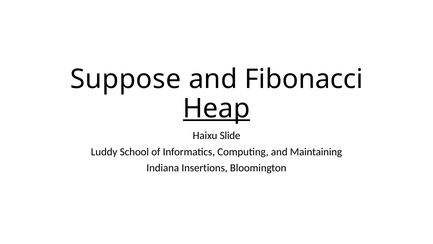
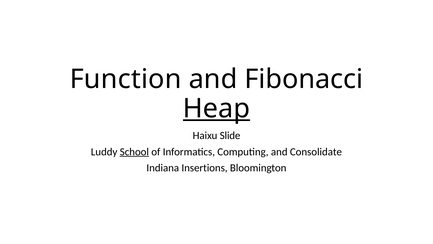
Suppose: Suppose -> Function
School underline: none -> present
Maintaining: Maintaining -> Consolidate
